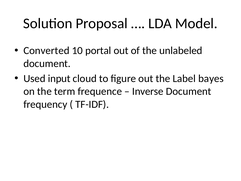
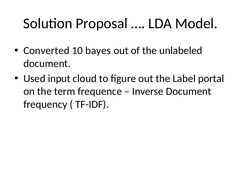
portal: portal -> bayes
bayes: bayes -> portal
